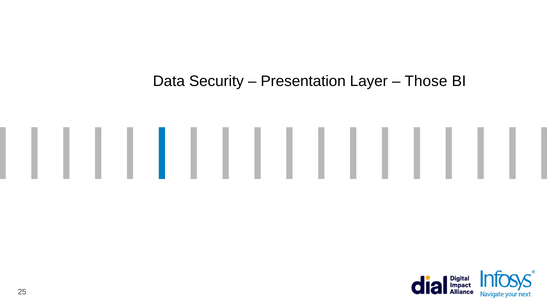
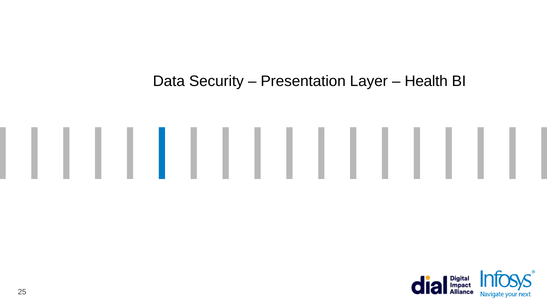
Those: Those -> Health
